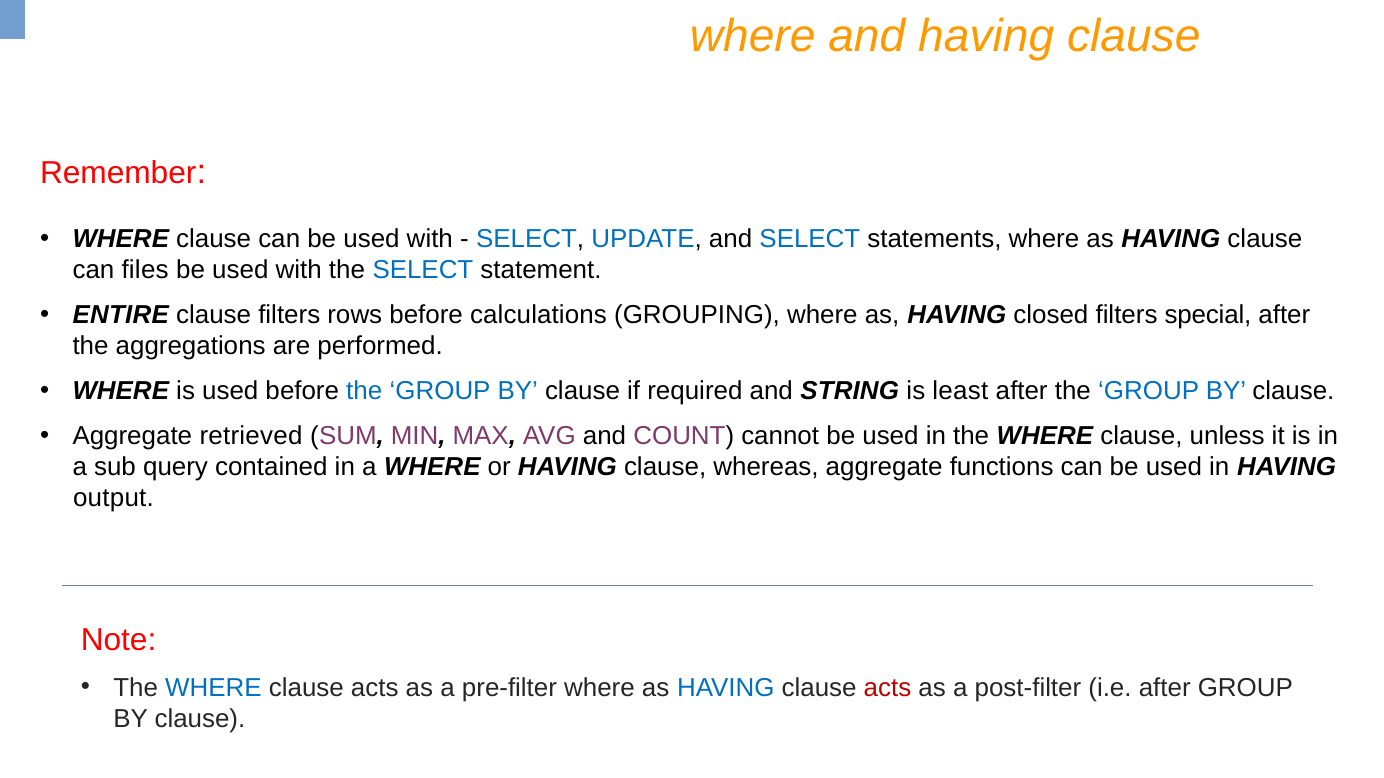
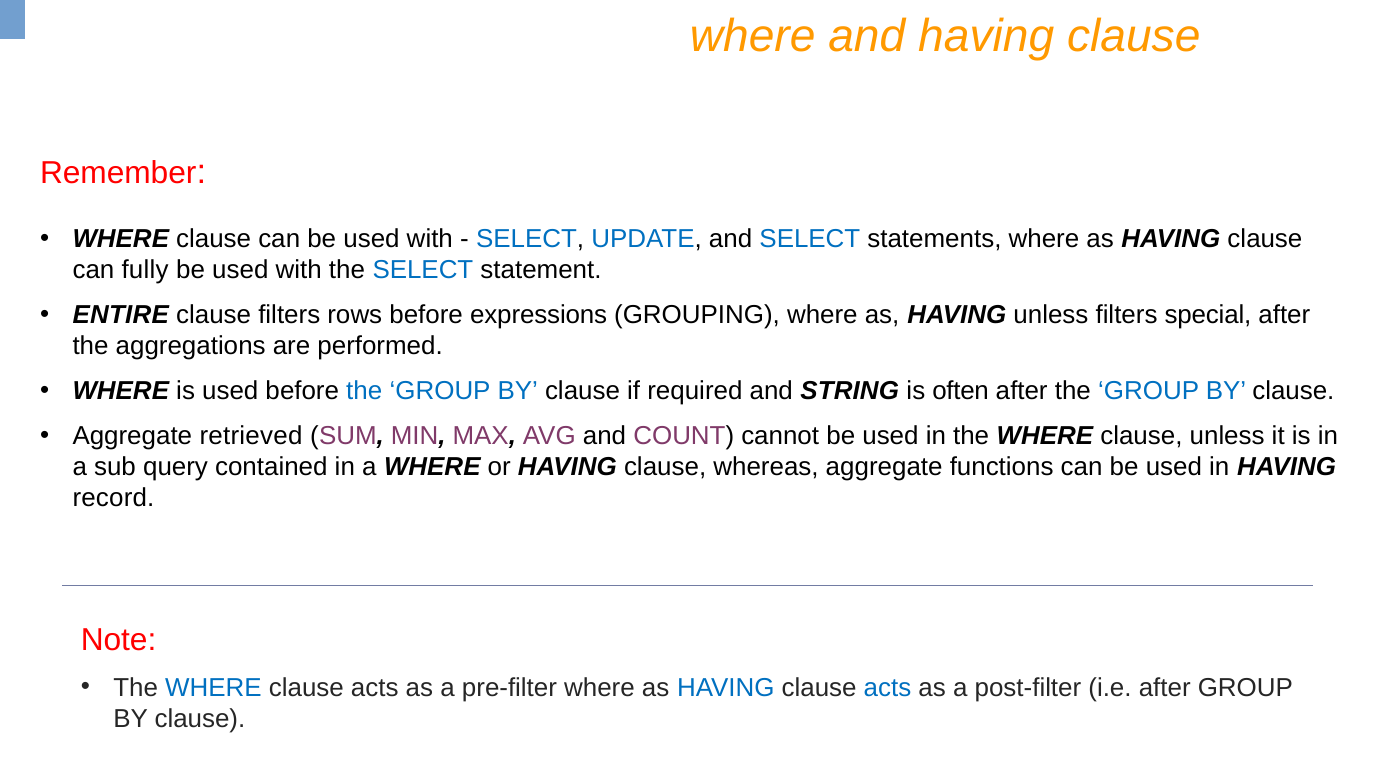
files: files -> fully
calculations: calculations -> expressions
HAVING closed: closed -> unless
least: least -> often
output: output -> record
acts at (888, 688) colour: red -> blue
